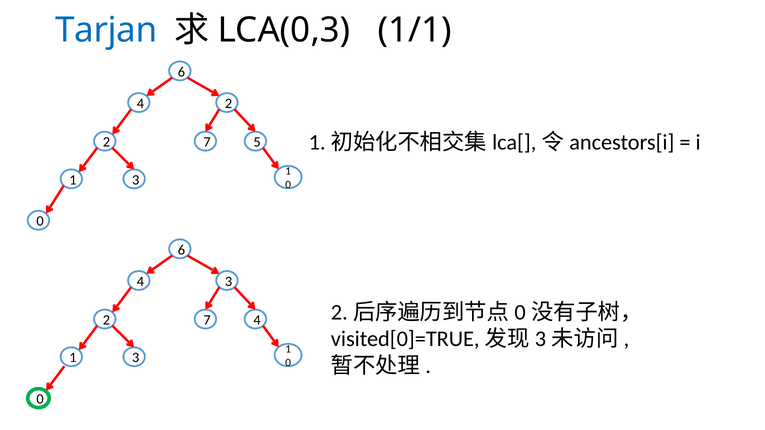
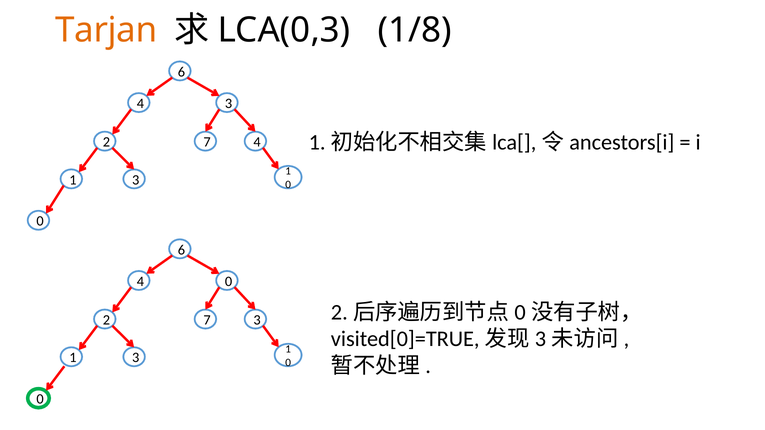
Tarjan colour: blue -> orange
1/1: 1/1 -> 1/8
4 2: 2 -> 3
7 5: 5 -> 4
4 3: 3 -> 0
7 4: 4 -> 3
